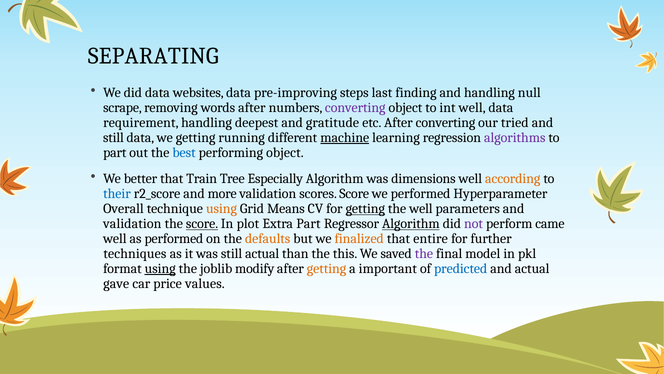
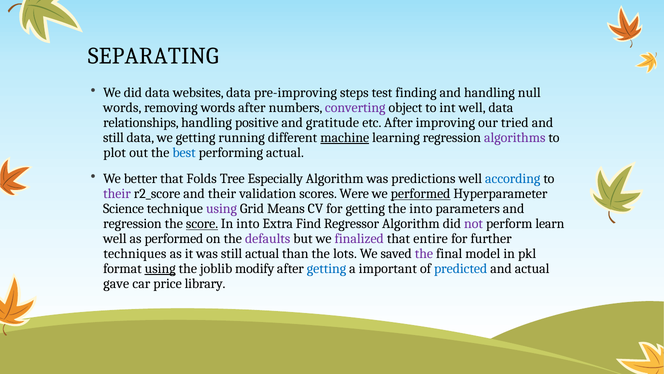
last: last -> test
scrape at (122, 108): scrape -> words
requirement: requirement -> relationships
deepest: deepest -> positive
After converting: converting -> improving
part at (115, 152): part -> plot
performing object: object -> actual
Train: Train -> Folds
dimensions: dimensions -> predictions
according colour: orange -> blue
their at (117, 194) colour: blue -> purple
and more: more -> their
scores Score: Score -> Were
performed at (421, 194) underline: none -> present
Overall: Overall -> Science
using at (221, 208) colour: orange -> purple
getting at (365, 208) underline: present -> none
the well: well -> into
validation at (132, 223): validation -> regression
In plot: plot -> into
Extra Part: Part -> Find
Algorithm at (411, 223) underline: present -> none
came: came -> learn
defaults colour: orange -> purple
finalized colour: orange -> purple
this: this -> lots
getting at (327, 268) colour: orange -> blue
values: values -> library
